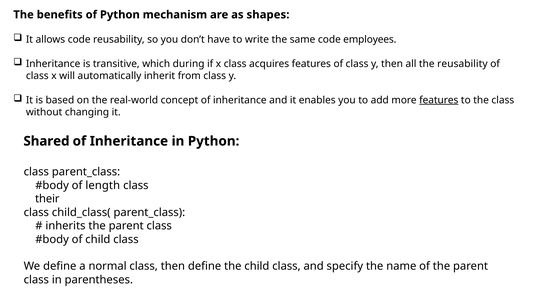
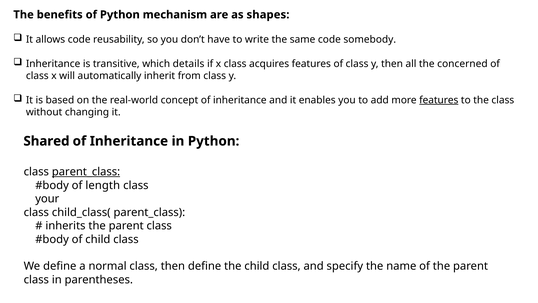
employees: employees -> somebody
during: during -> details
the reusability: reusability -> concerned
parent_class at (86, 172) underline: none -> present
their: their -> your
